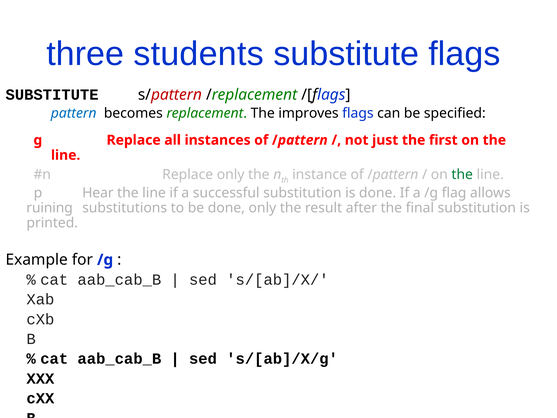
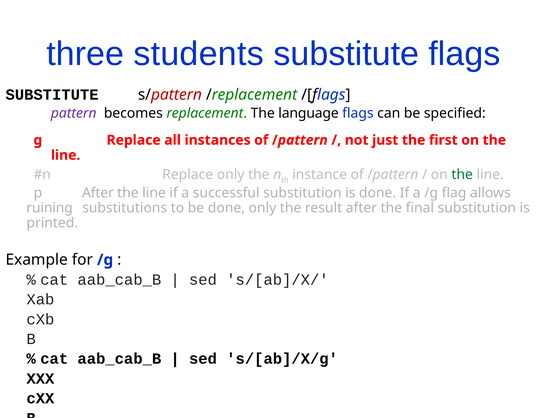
pattern colour: blue -> purple
improves: improves -> language
p Hear: Hear -> After
